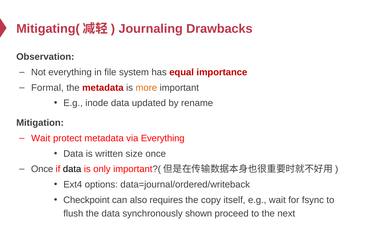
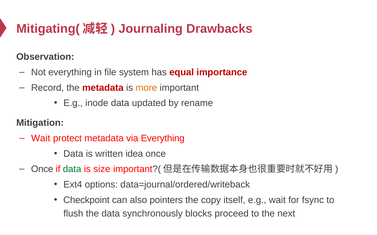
Formal: Formal -> Record
size: size -> idea
data at (72, 170) colour: black -> green
only: only -> size
requires: requires -> pointers
shown: shown -> blocks
